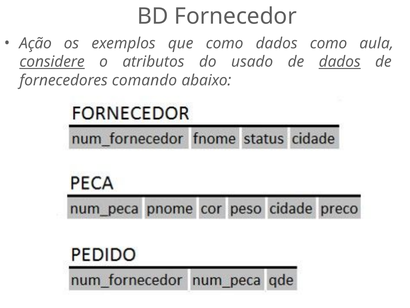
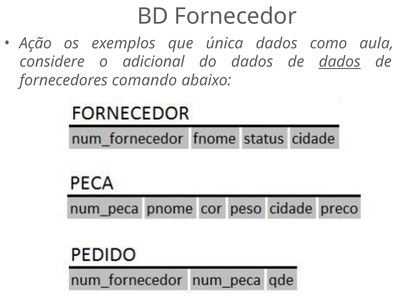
que como: como -> única
considere underline: present -> none
atributos: atributos -> adicional
do usado: usado -> dados
